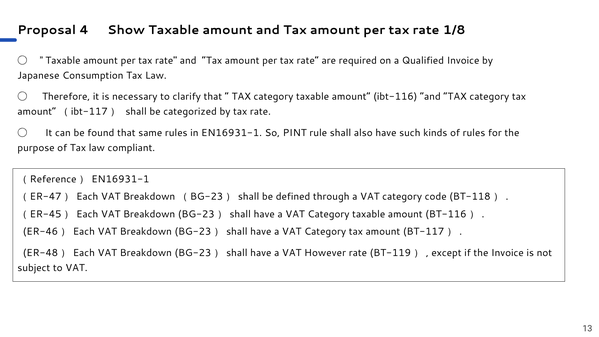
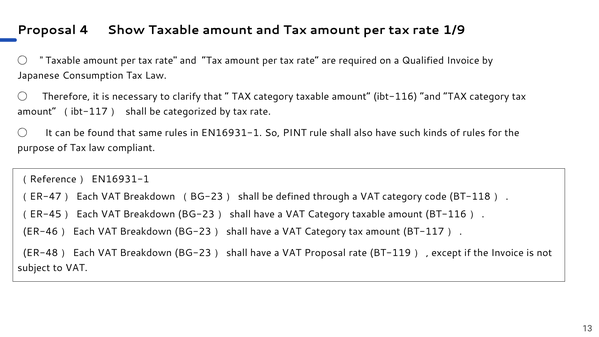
1/8: 1/8 -> 1/9
a VAT However: However -> Proposal
